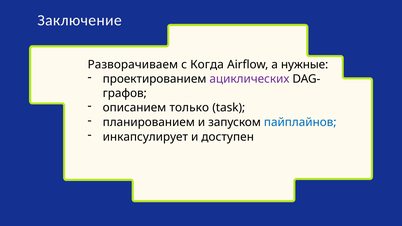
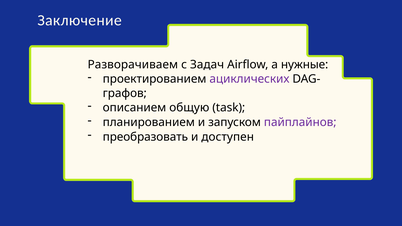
Когда: Когда -> Задач
только: только -> общую
пайплайнов colour: blue -> purple
инкапсулирует: инкапсулирует -> преобразовать
